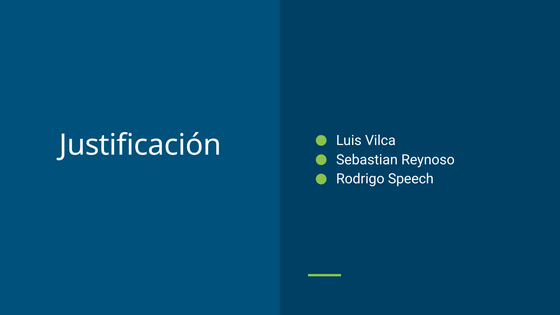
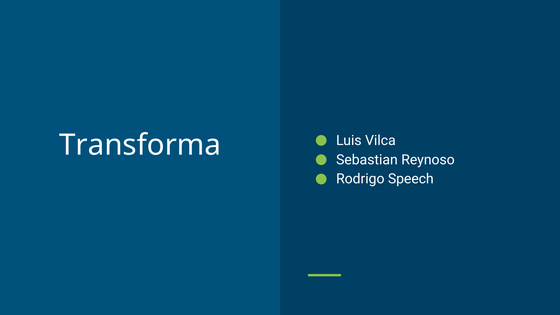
Justificación: Justificación -> Transforma
